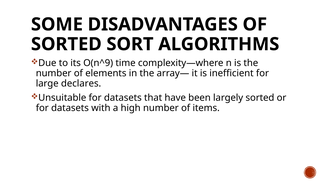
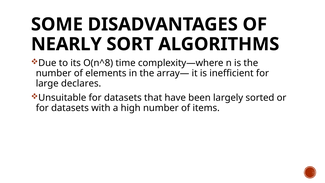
SORTED at (66, 44): SORTED -> NEARLY
O(n^9: O(n^9 -> O(n^8
